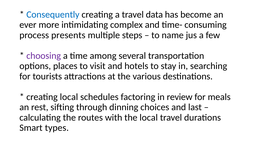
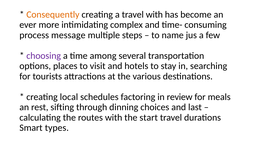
Consequently colour: blue -> orange
travel data: data -> with
presents: presents -> message
the local: local -> start
